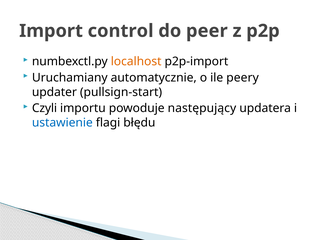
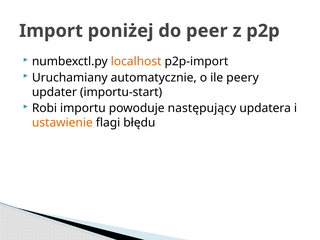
control: control -> poniżej
pullsign-start: pullsign-start -> importu-start
Czyli: Czyli -> Robi
ustawienie colour: blue -> orange
